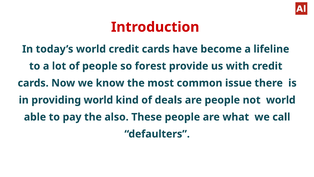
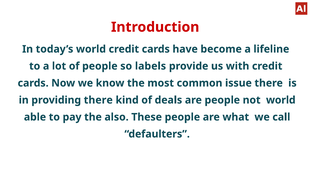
forest: forest -> labels
providing world: world -> there
